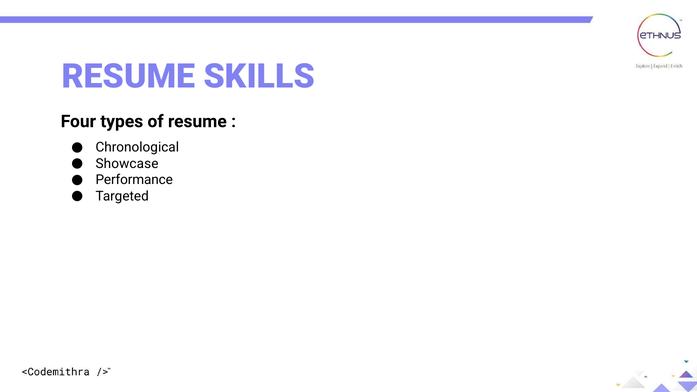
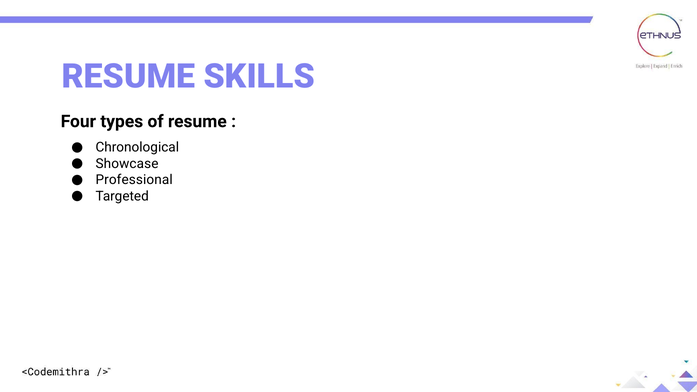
Performance: Performance -> Professional
